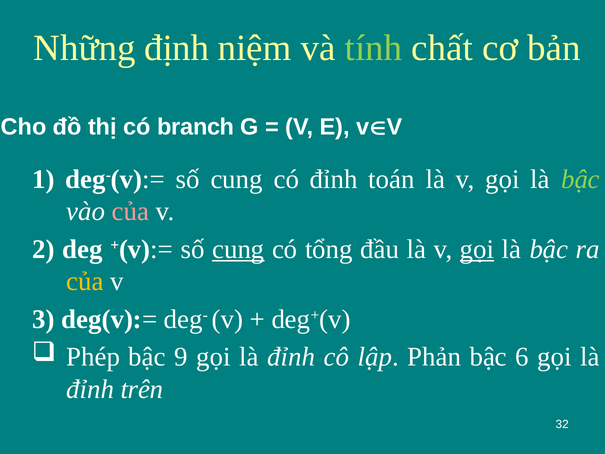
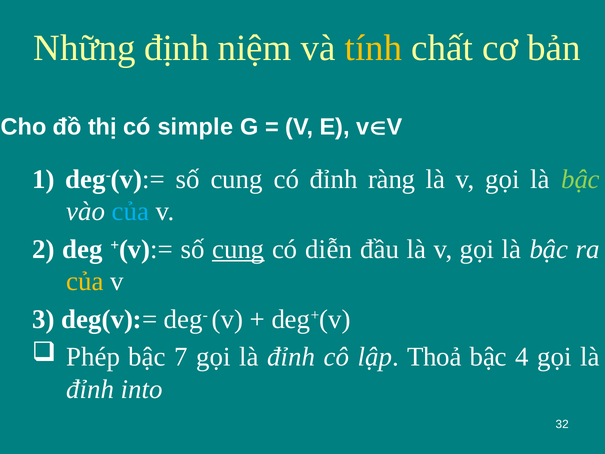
tính colour: light green -> yellow
branch: branch -> simple
toán: toán -> ràng
của at (130, 211) colour: pink -> light blue
tổng: tổng -> diễn
gọi at (477, 249) underline: present -> none
9: 9 -> 7
Phản: Phản -> Thoả
6: 6 -> 4
trên: trên -> into
